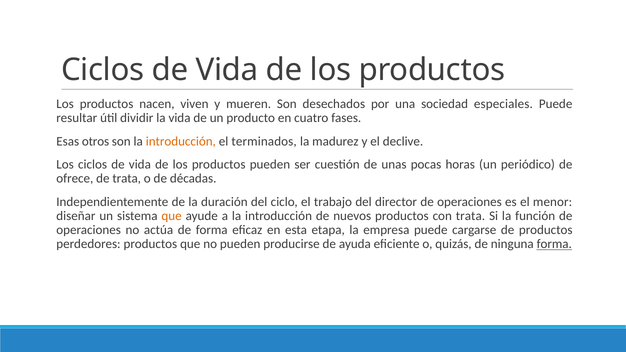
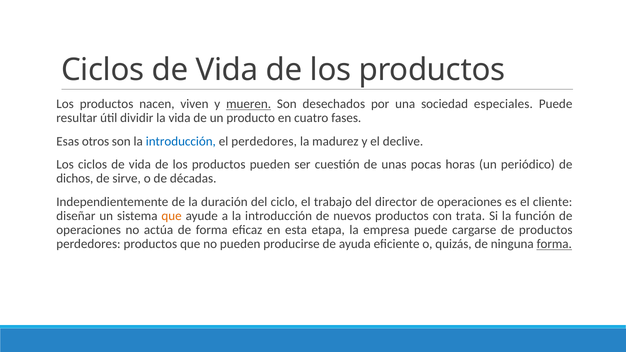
mueren underline: none -> present
introducción at (181, 141) colour: orange -> blue
el terminados: terminados -> perdedores
ofrece: ofrece -> dichos
de trata: trata -> sirve
menor: menor -> cliente
